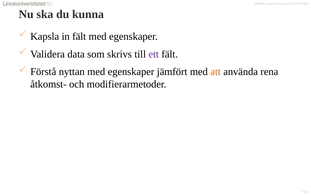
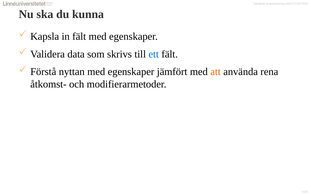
ett colour: purple -> blue
